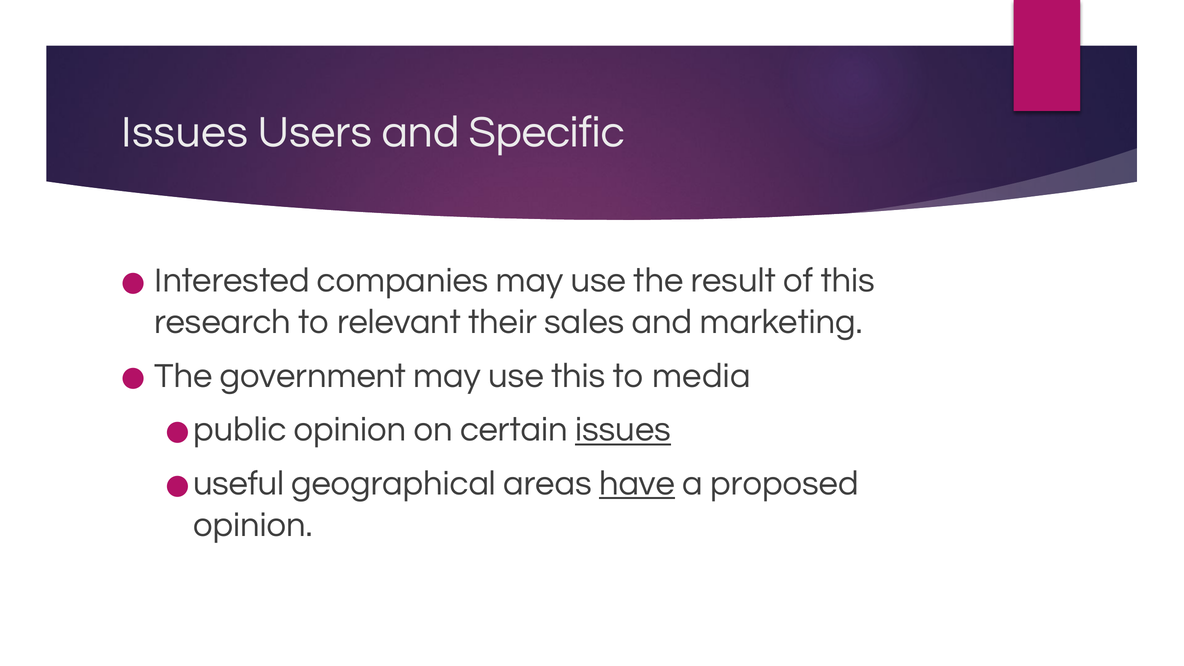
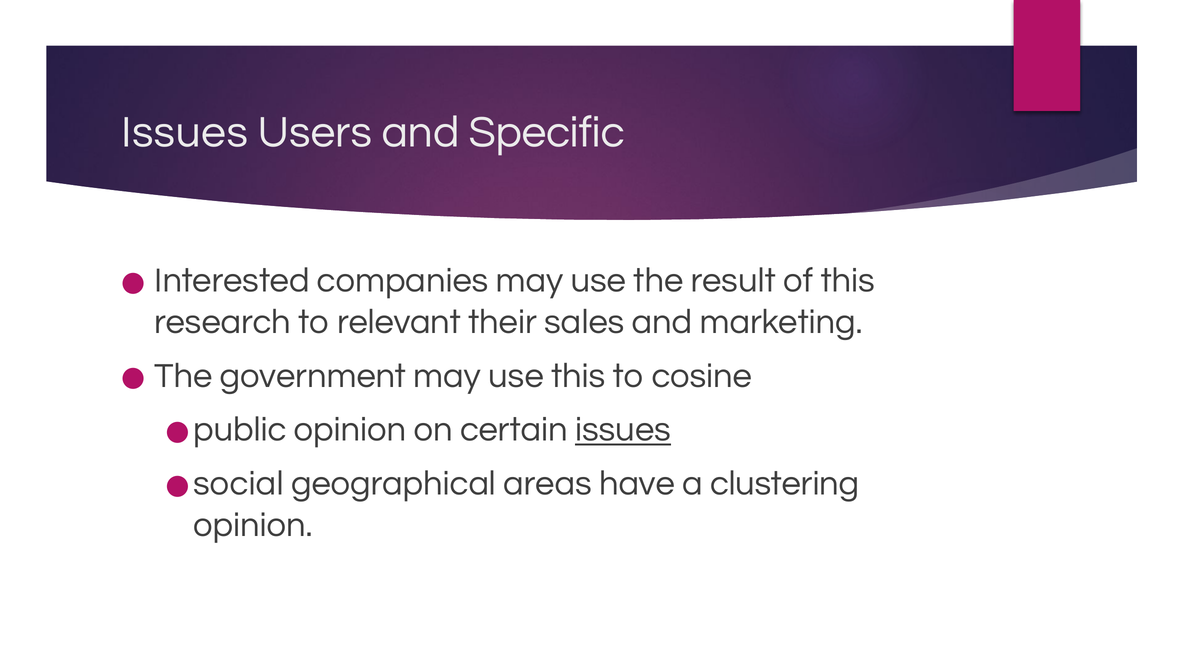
media: media -> cosine
useful: useful -> social
have underline: present -> none
proposed: proposed -> clustering
